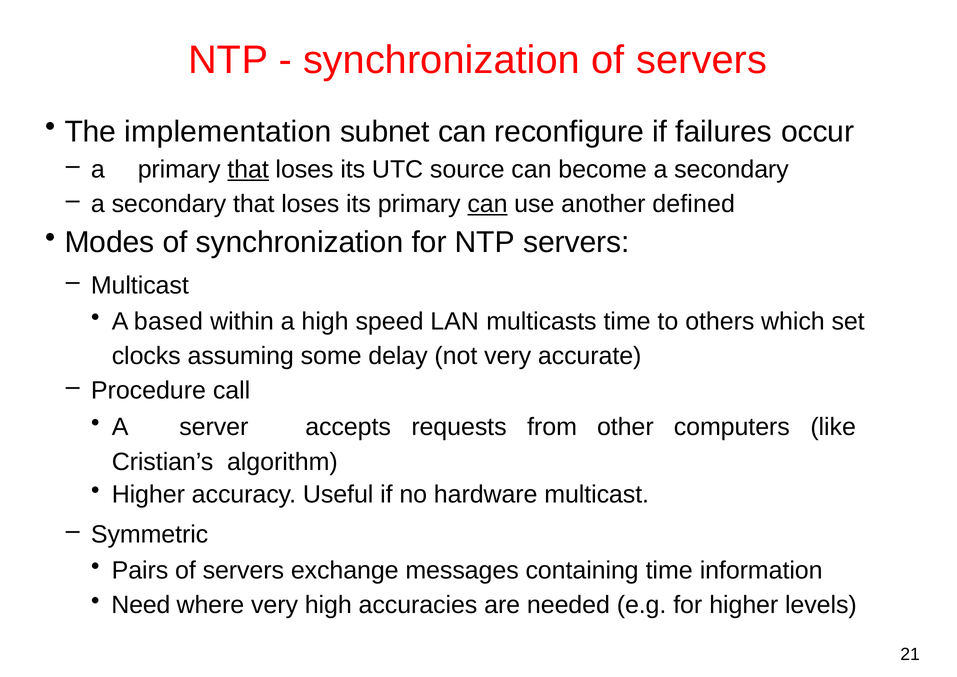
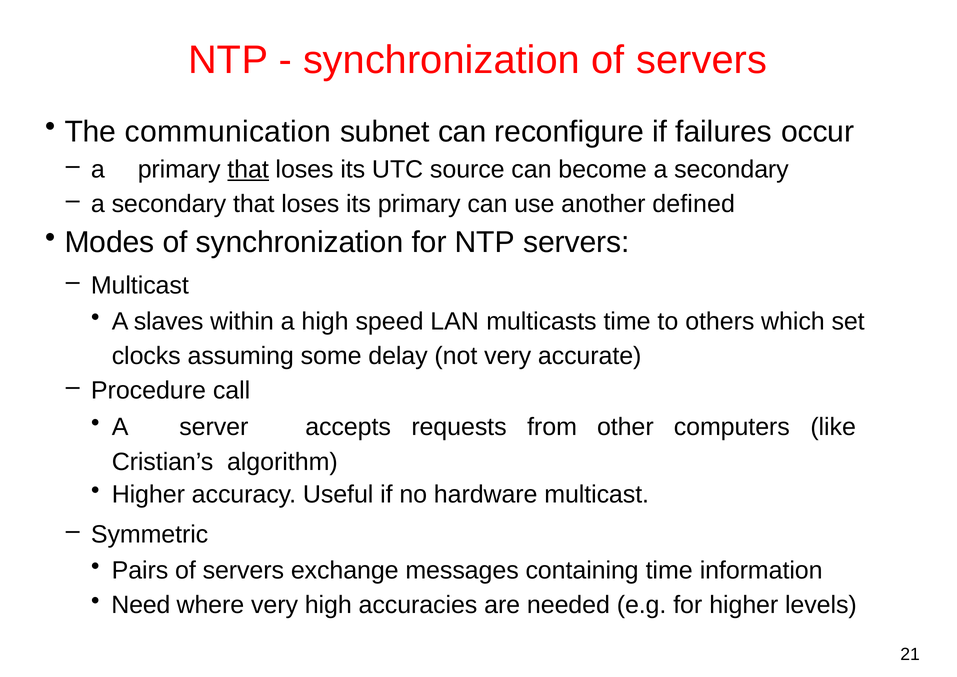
implementation: implementation -> communication
can at (487, 204) underline: present -> none
based: based -> slaves
